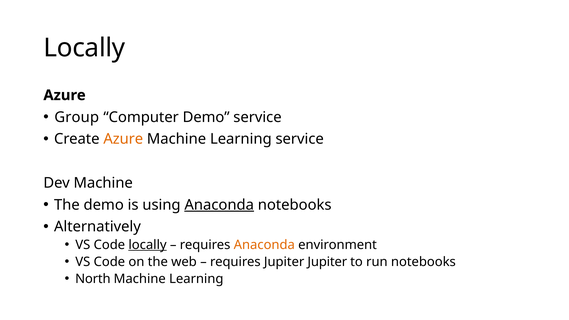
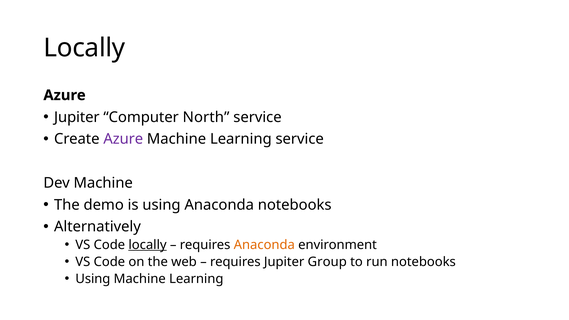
Group at (77, 117): Group -> Jupiter
Computer Demo: Demo -> North
Azure at (123, 139) colour: orange -> purple
Anaconda at (219, 205) underline: present -> none
Jupiter Jupiter: Jupiter -> Group
North at (93, 279): North -> Using
